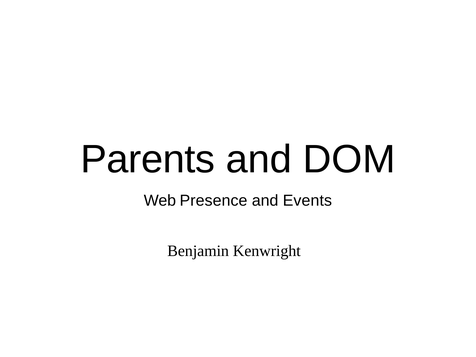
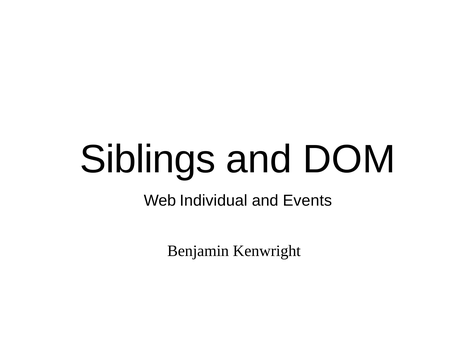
Parents: Parents -> Siblings
Presence: Presence -> Individual
